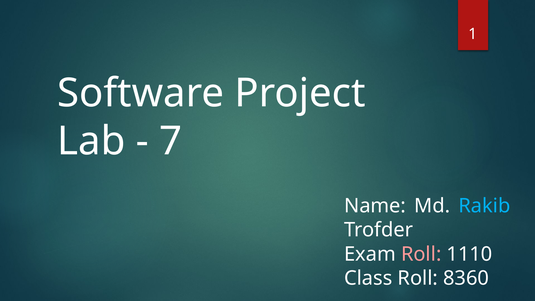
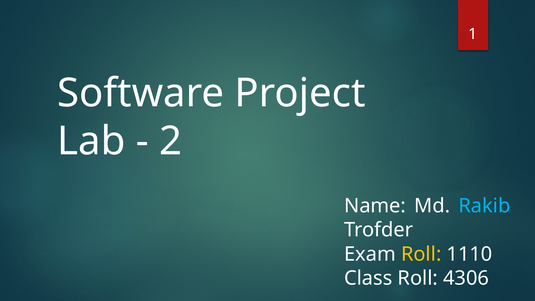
7: 7 -> 2
Roll at (421, 254) colour: pink -> yellow
8360: 8360 -> 4306
